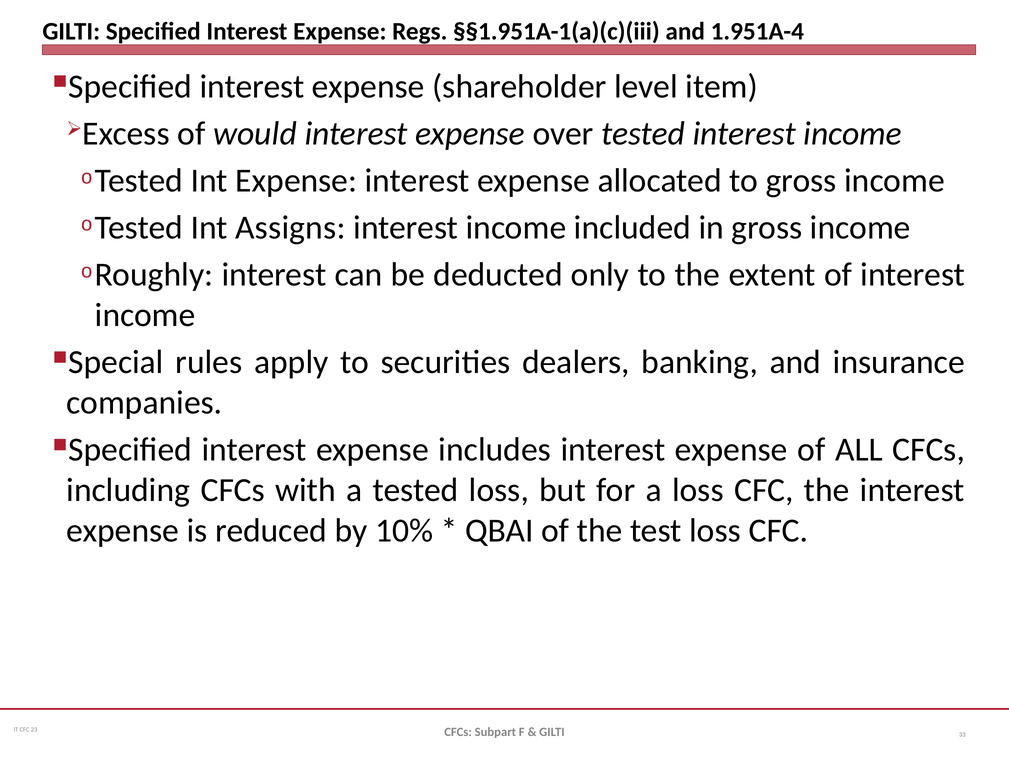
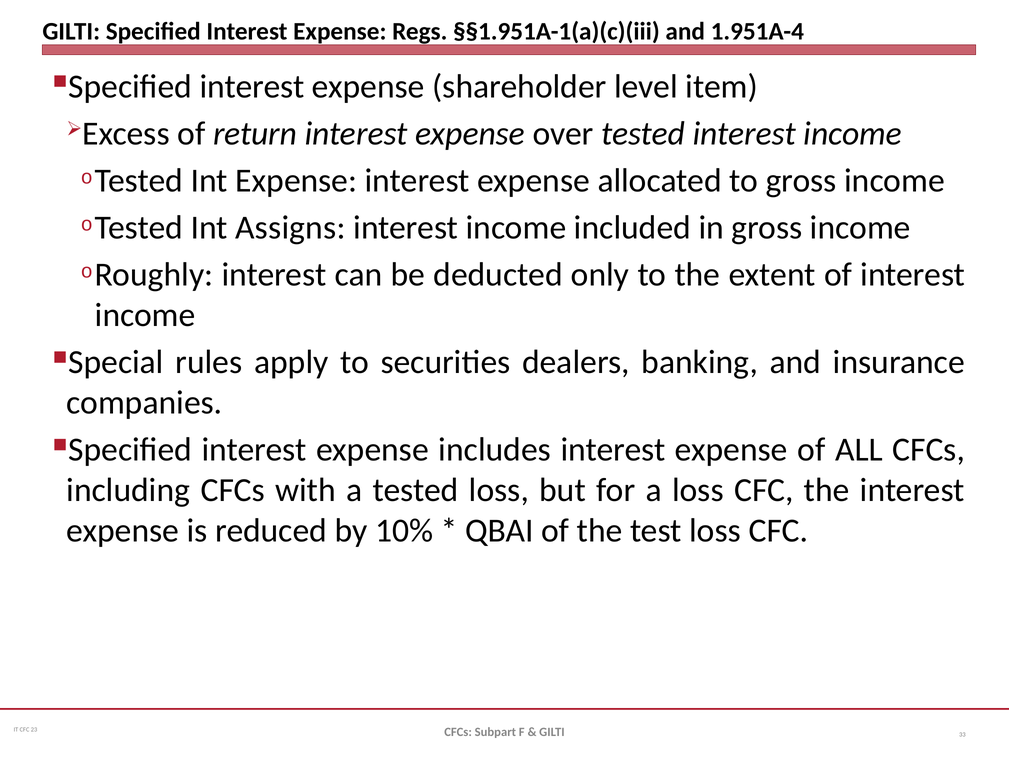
would: would -> return
